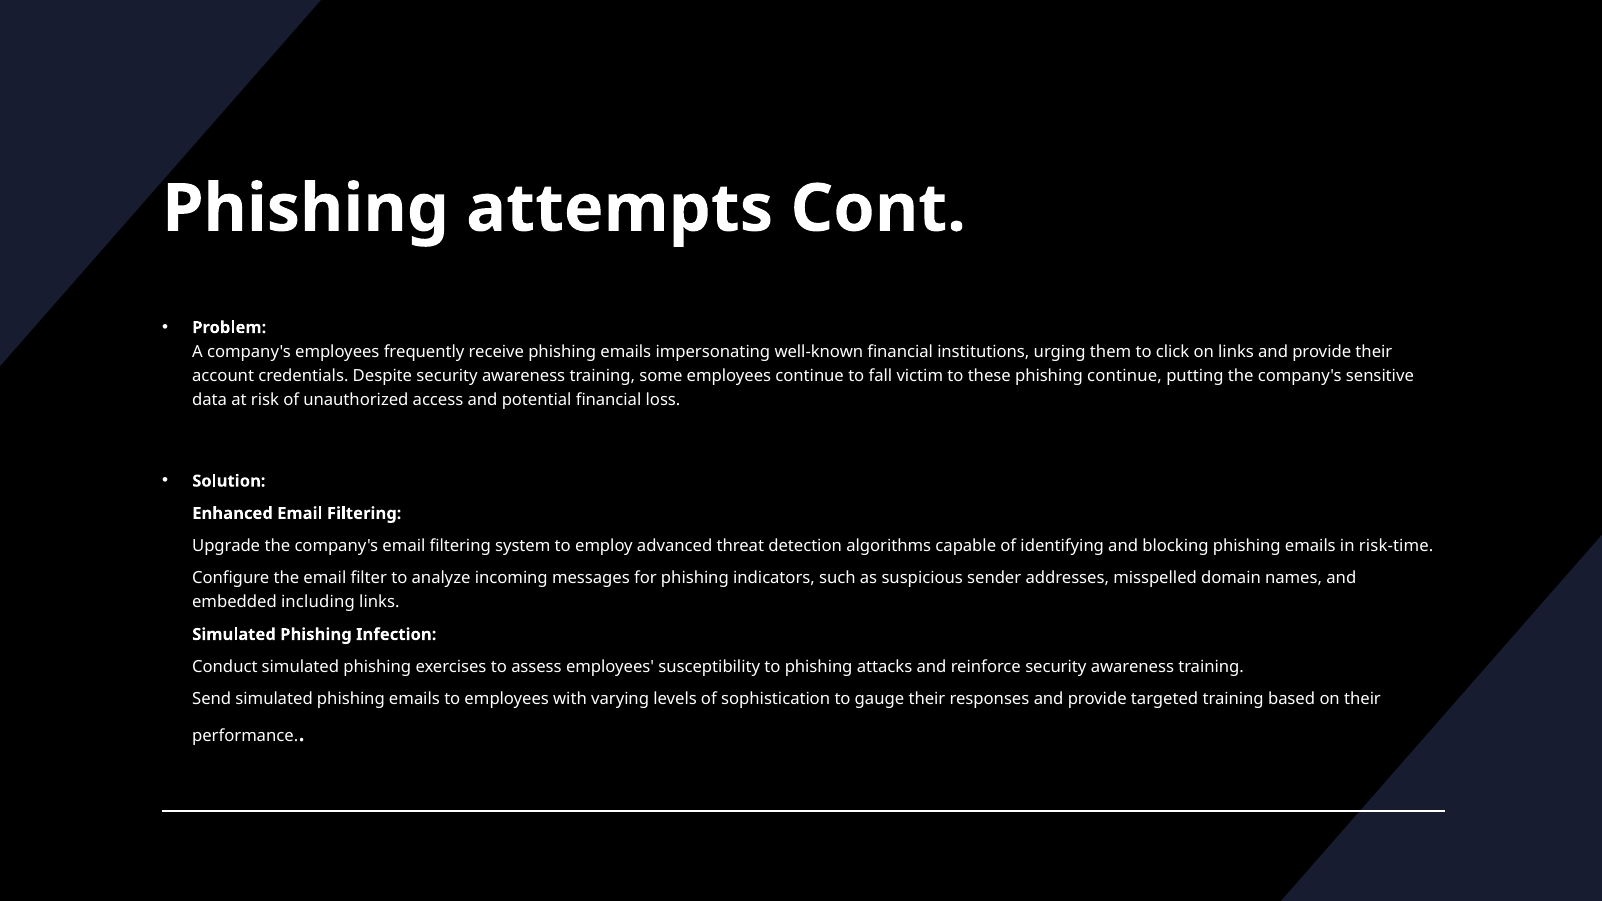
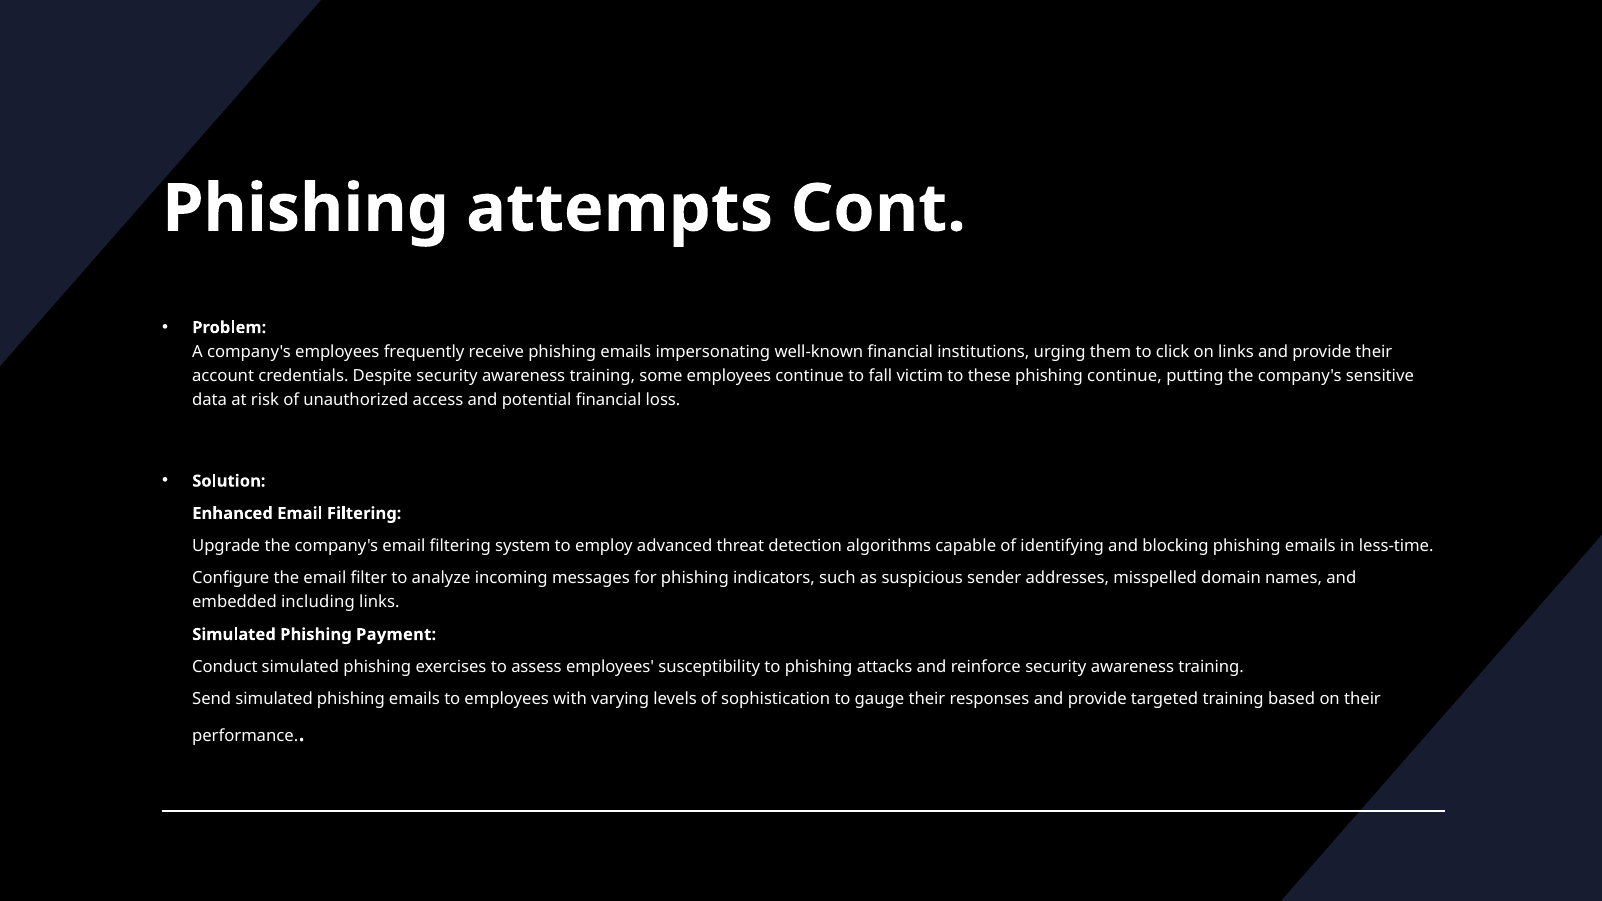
risk-time: risk-time -> less-time
Infection: Infection -> Payment
